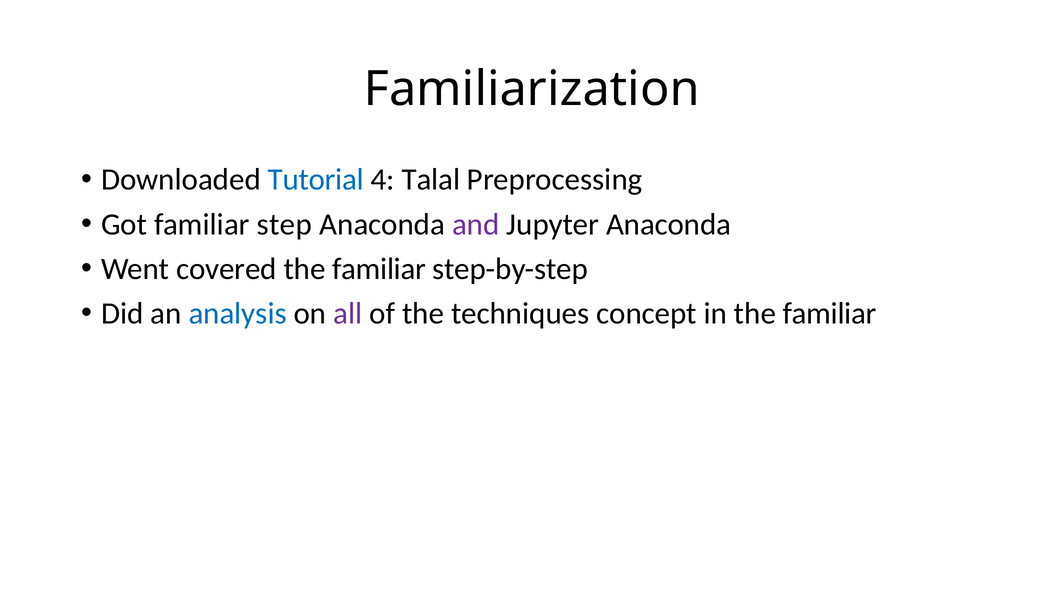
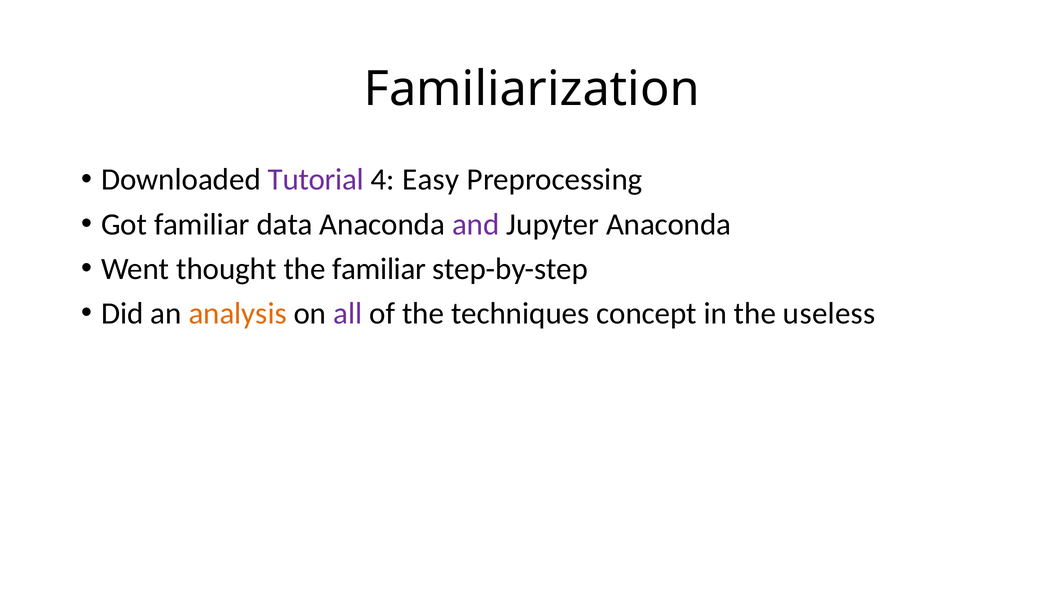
Tutorial colour: blue -> purple
Talal: Talal -> Easy
step: step -> data
covered: covered -> thought
analysis colour: blue -> orange
in the familiar: familiar -> useless
